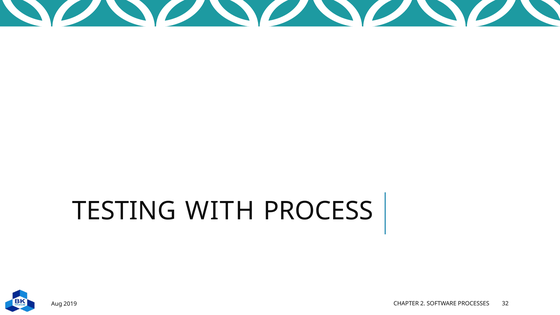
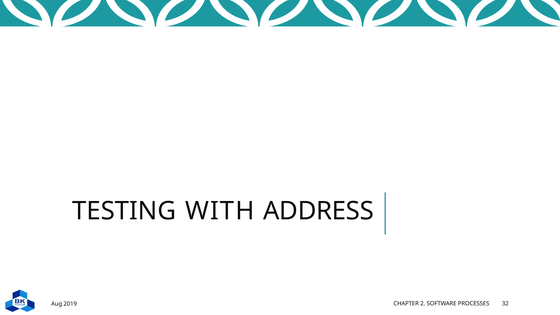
PROCESS: PROCESS -> ADDRESS
